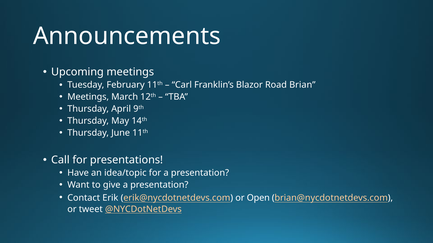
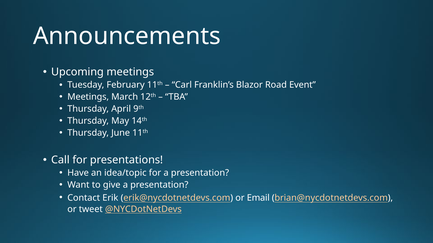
Brian: Brian -> Event
Open: Open -> Email
